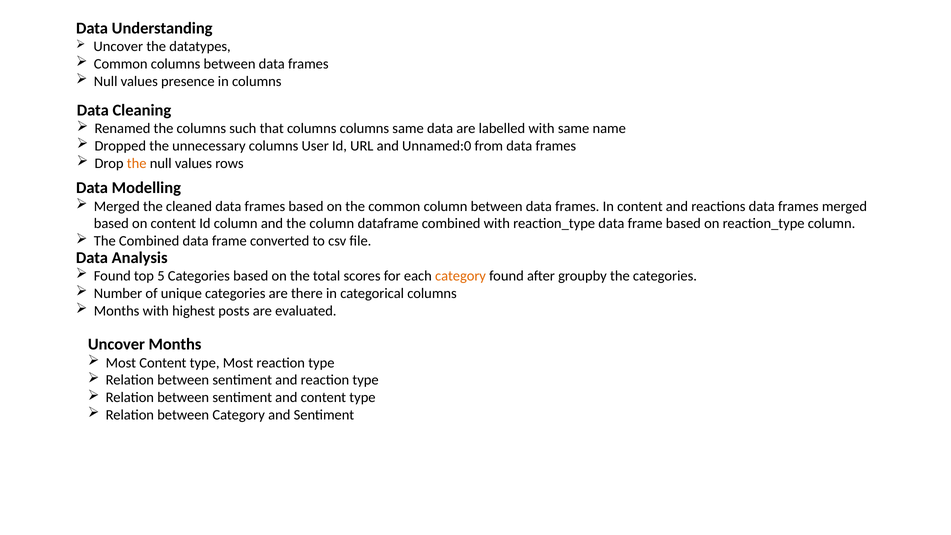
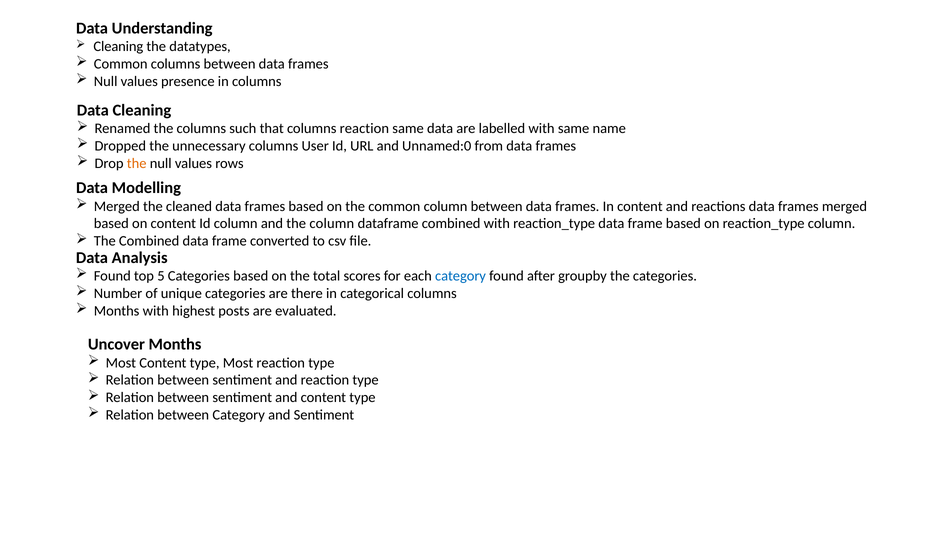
Uncover at (118, 47): Uncover -> Cleaning
columns columns: columns -> reaction
category at (461, 276) colour: orange -> blue
